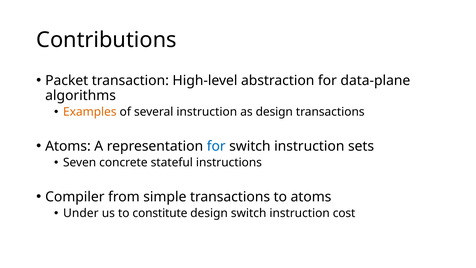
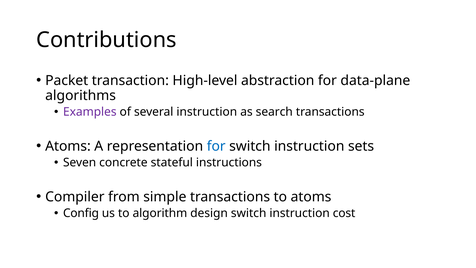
Examples colour: orange -> purple
as design: design -> search
Under: Under -> Config
constitute: constitute -> algorithm
